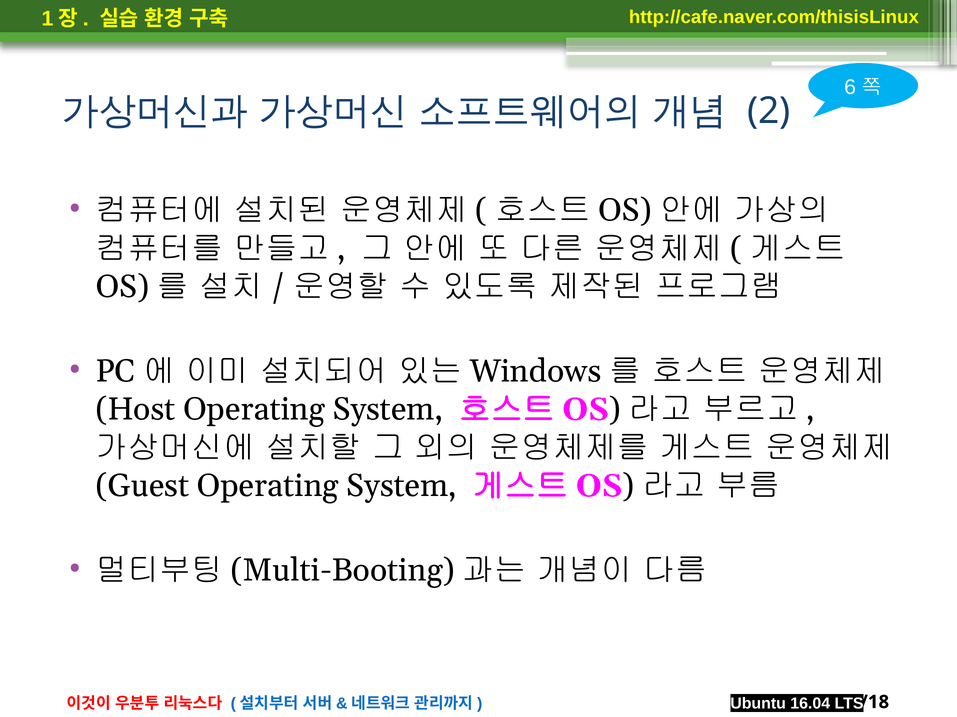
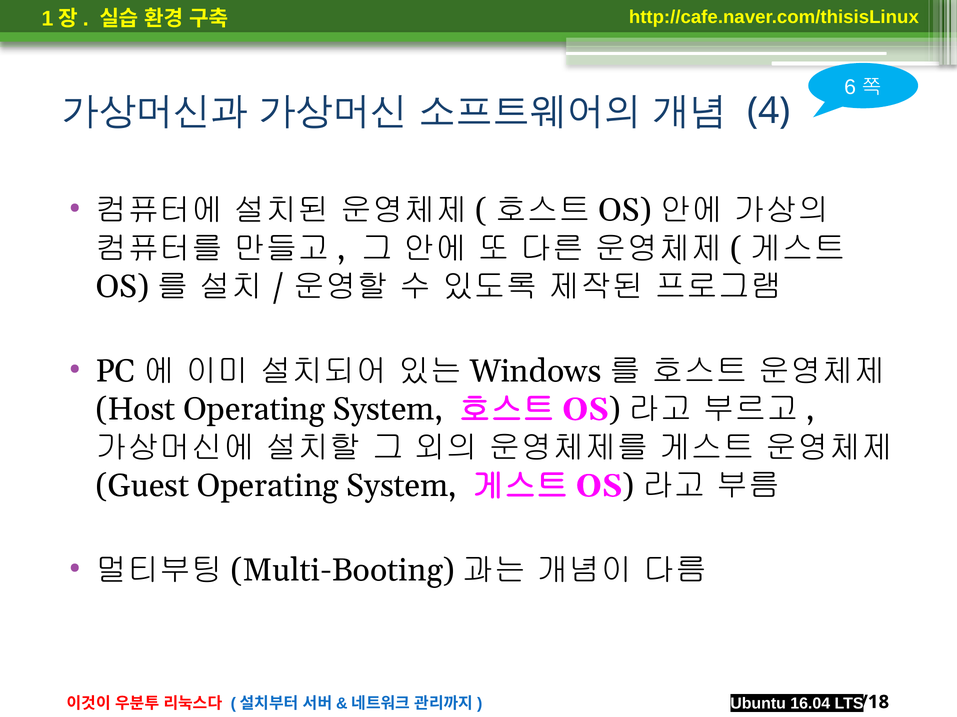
2: 2 -> 4
